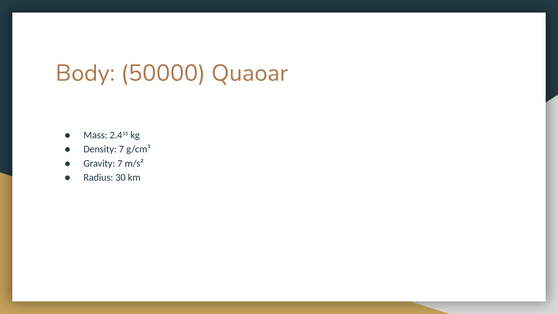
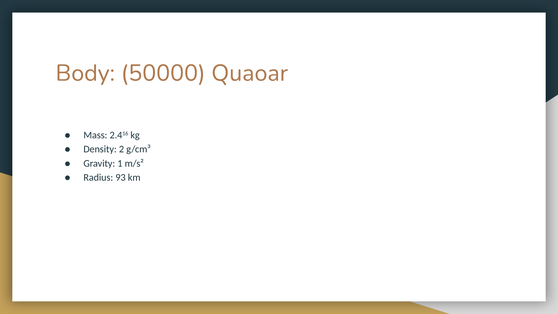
Density 7: 7 -> 2
Gravity 7: 7 -> 1
30: 30 -> 93
